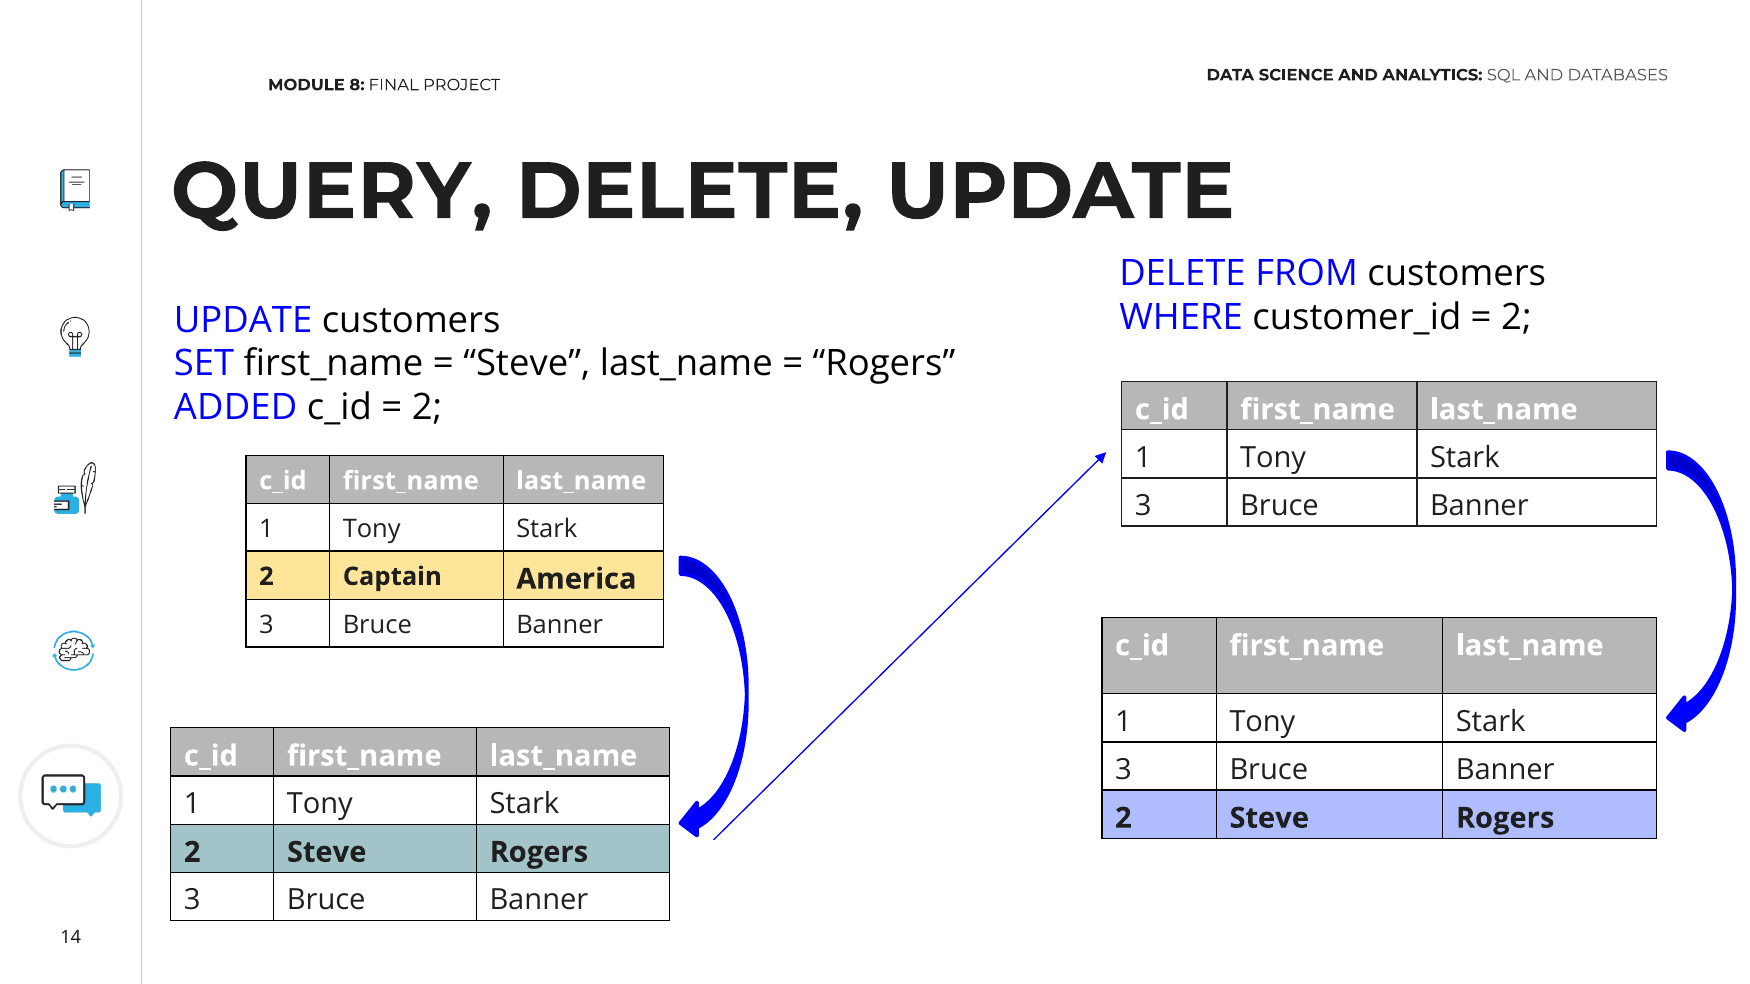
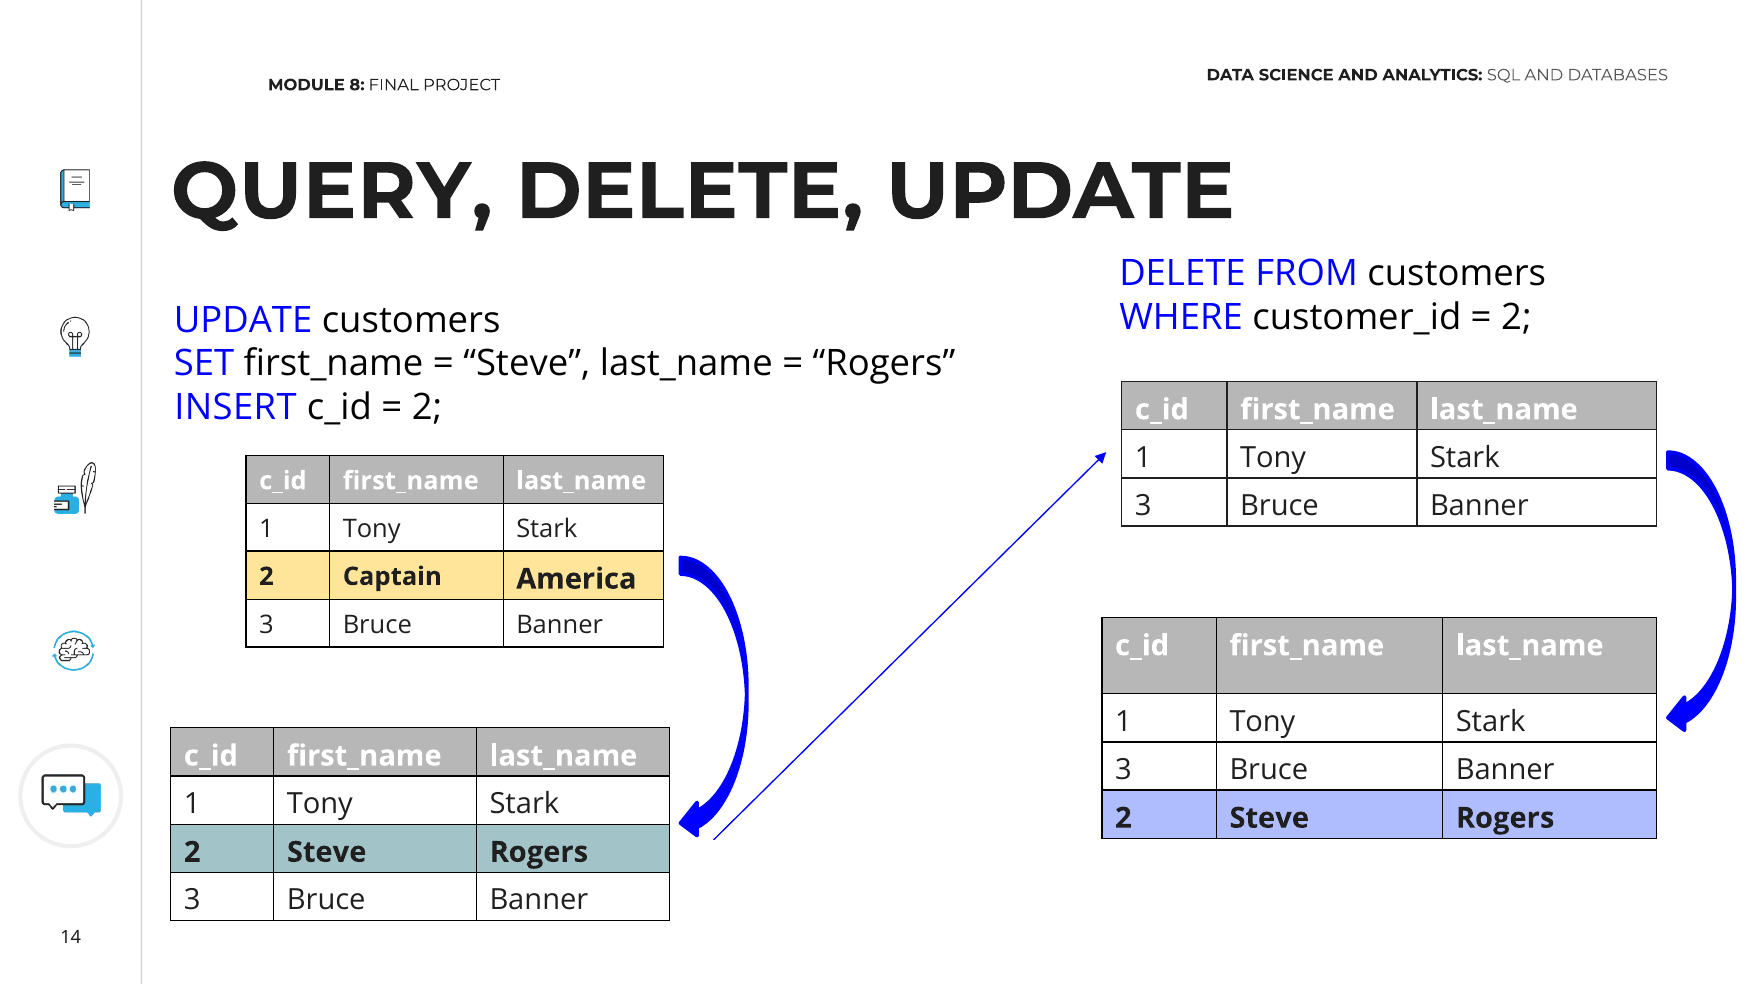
ADDED: ADDED -> INSERT
